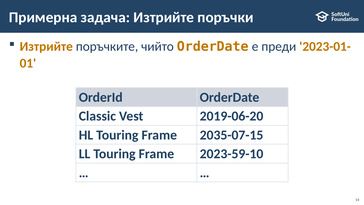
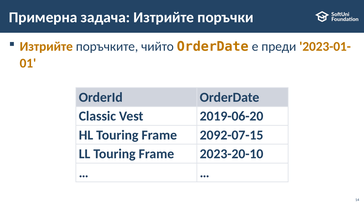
2035-07-15: 2035-07-15 -> 2092-07-15
2023-59-10: 2023-59-10 -> 2023-20-10
